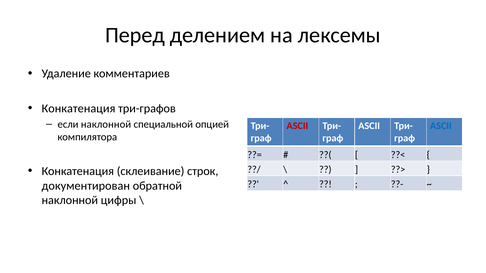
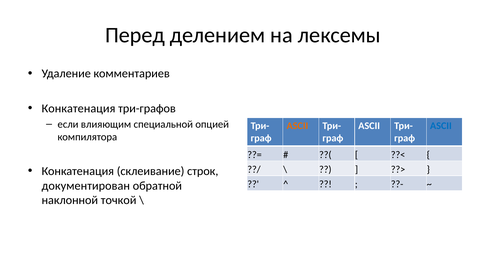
если наклонной: наклонной -> влияющим
ASCII at (297, 126) colour: red -> orange
цифры: цифры -> точкой
